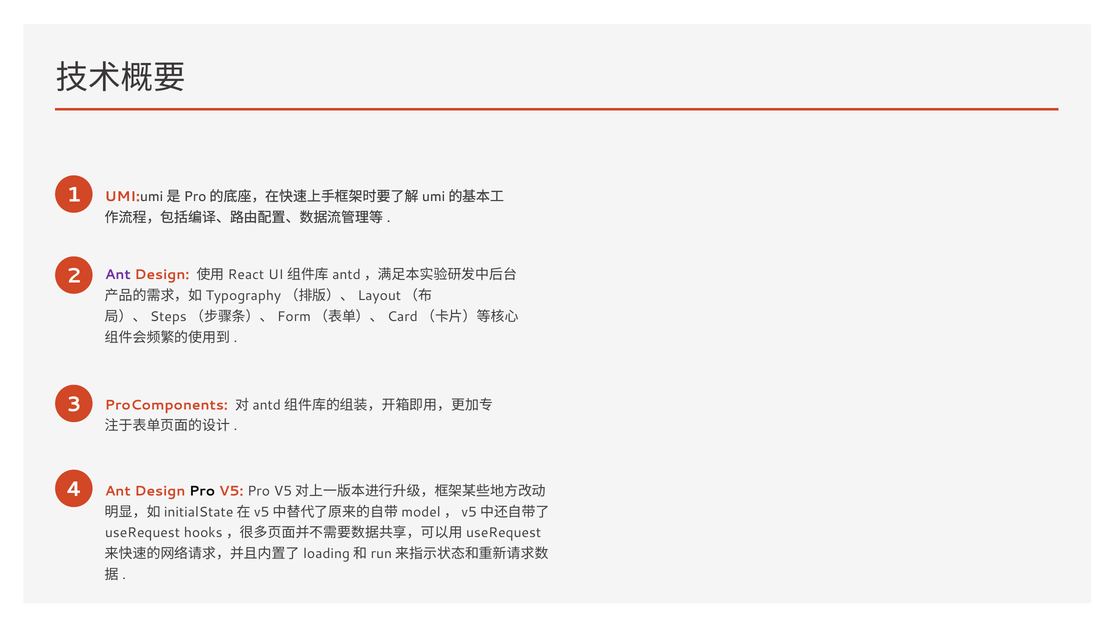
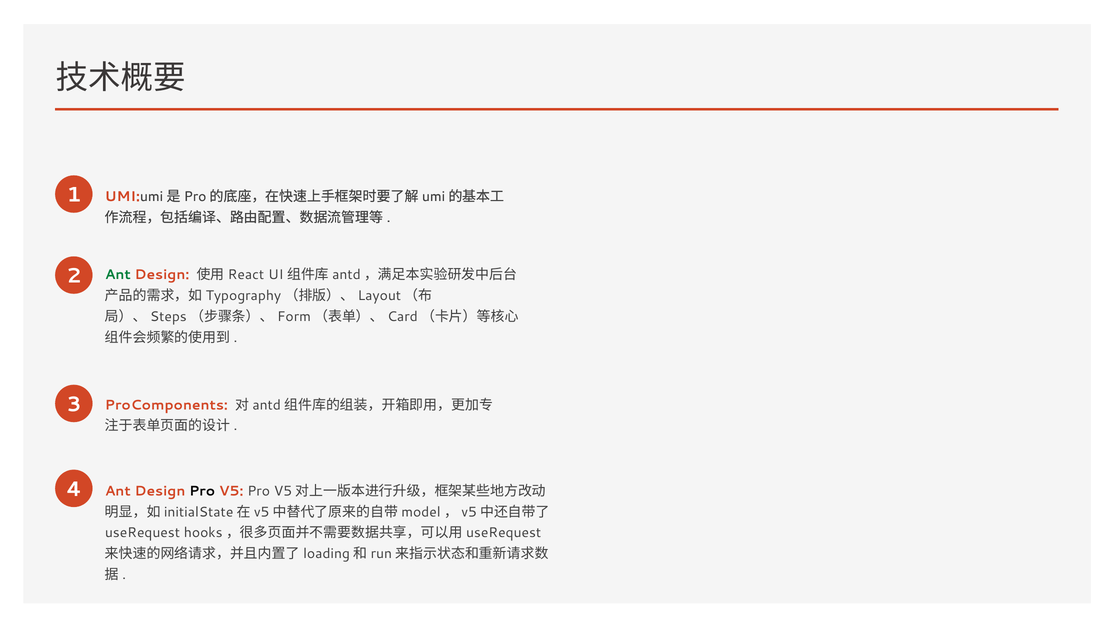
Ant at (118, 275) colour: purple -> green
